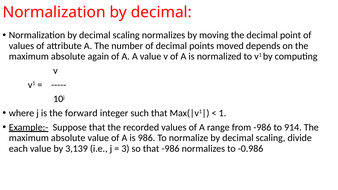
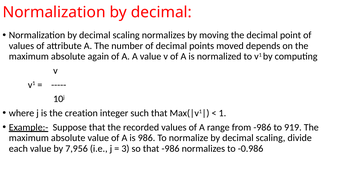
forward: forward -> creation
914: 914 -> 919
3,139: 3,139 -> 7,956
